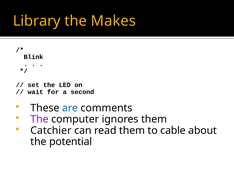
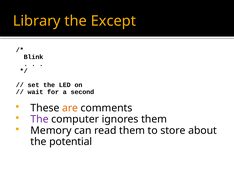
Makes: Makes -> Except
are colour: blue -> orange
Catchier: Catchier -> Memory
cable: cable -> store
